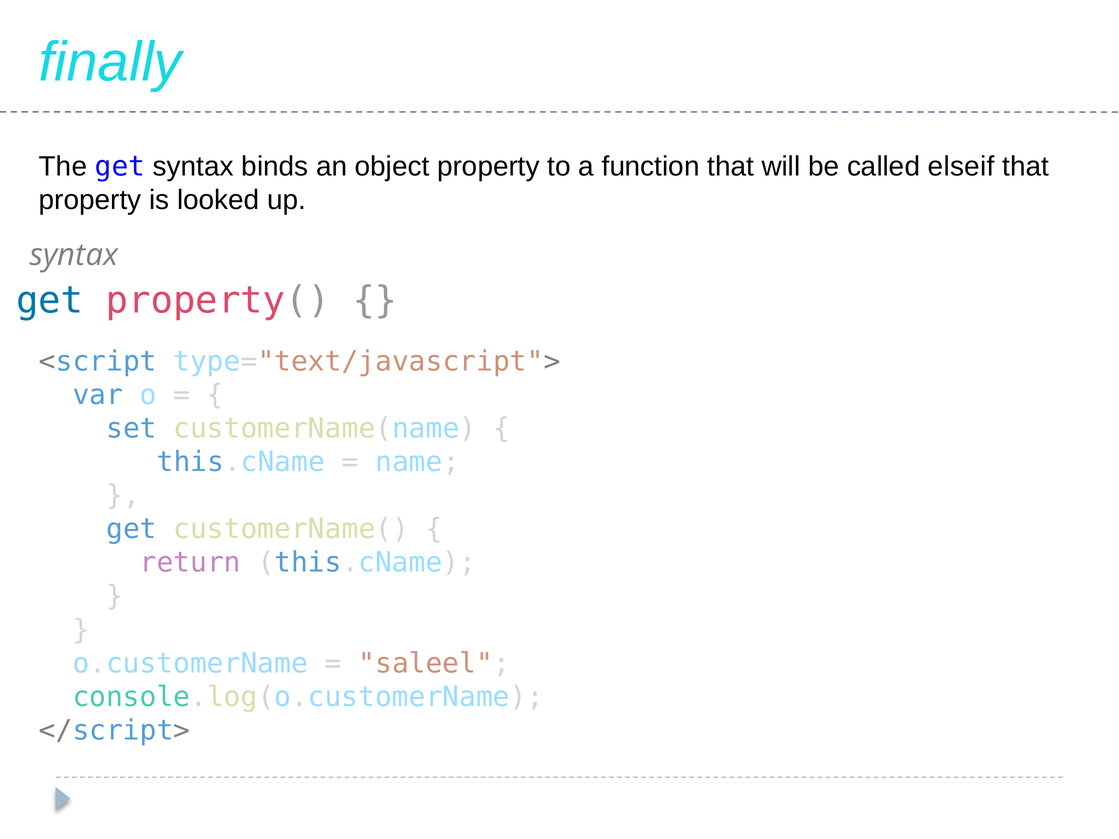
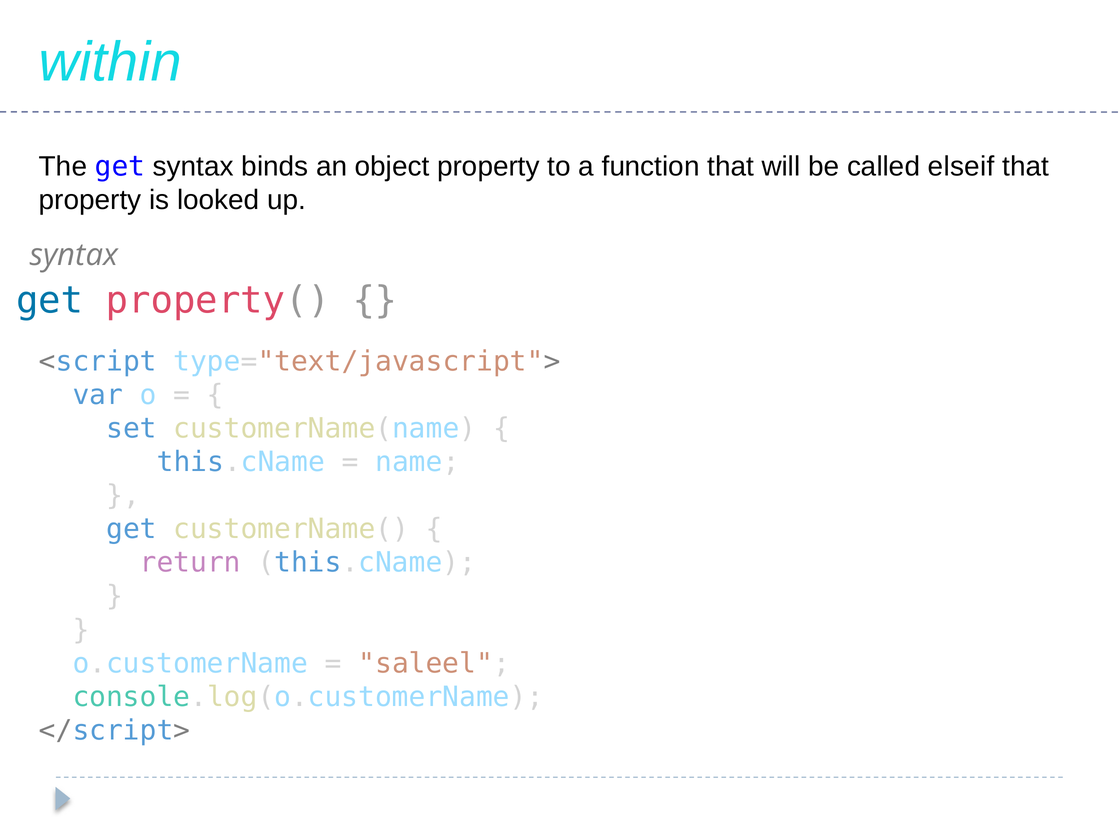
finally: finally -> within
